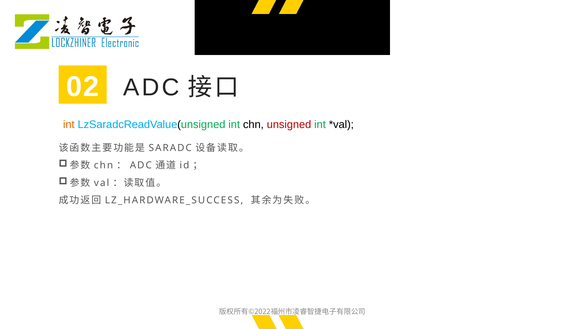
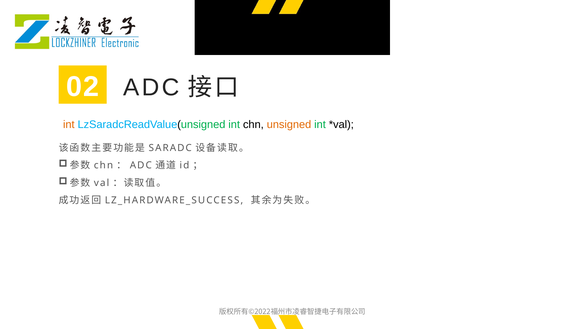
unsigned colour: red -> orange
